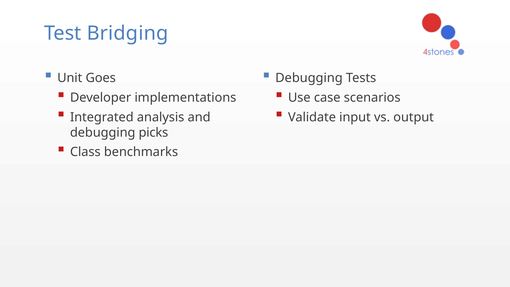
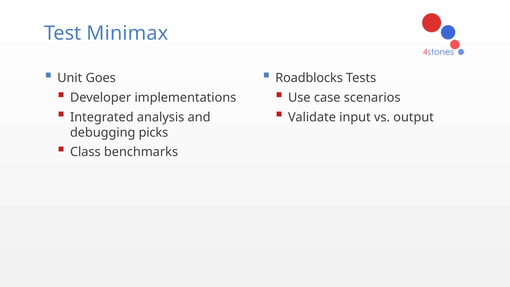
Bridging: Bridging -> Minimax
Debugging at (309, 78): Debugging -> Roadblocks
